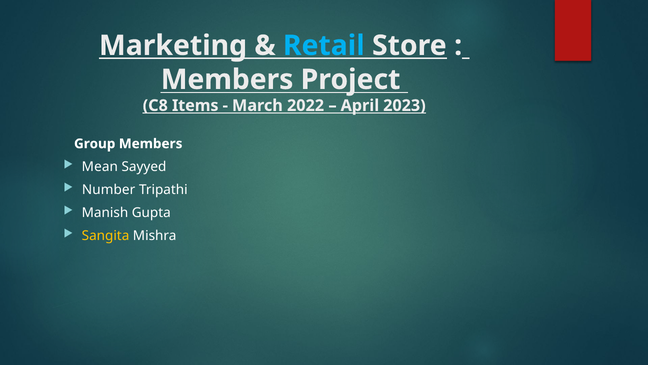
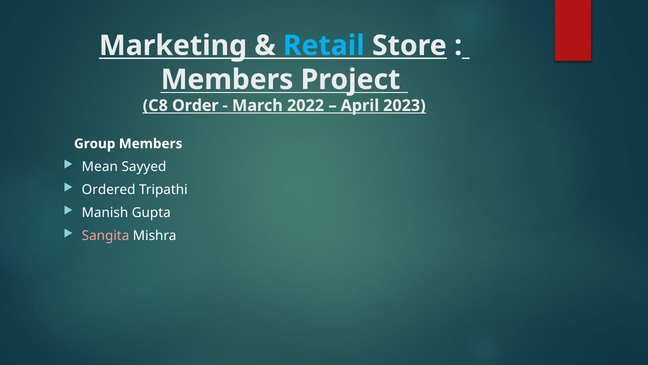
Items: Items -> Order
Number: Number -> Ordered
Sangita colour: yellow -> pink
